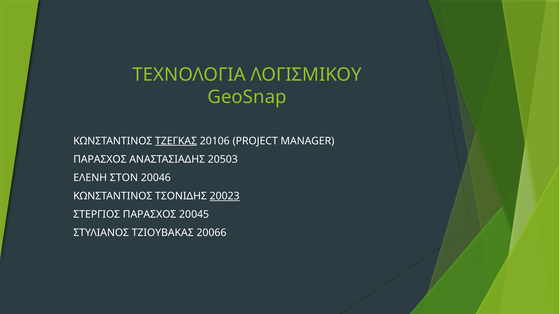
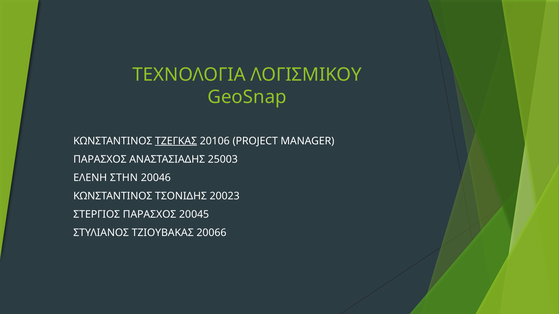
20503: 20503 -> 25003
ΣΤΟΝ: ΣΤΟΝ -> ΣΤΗΝ
20023 underline: present -> none
